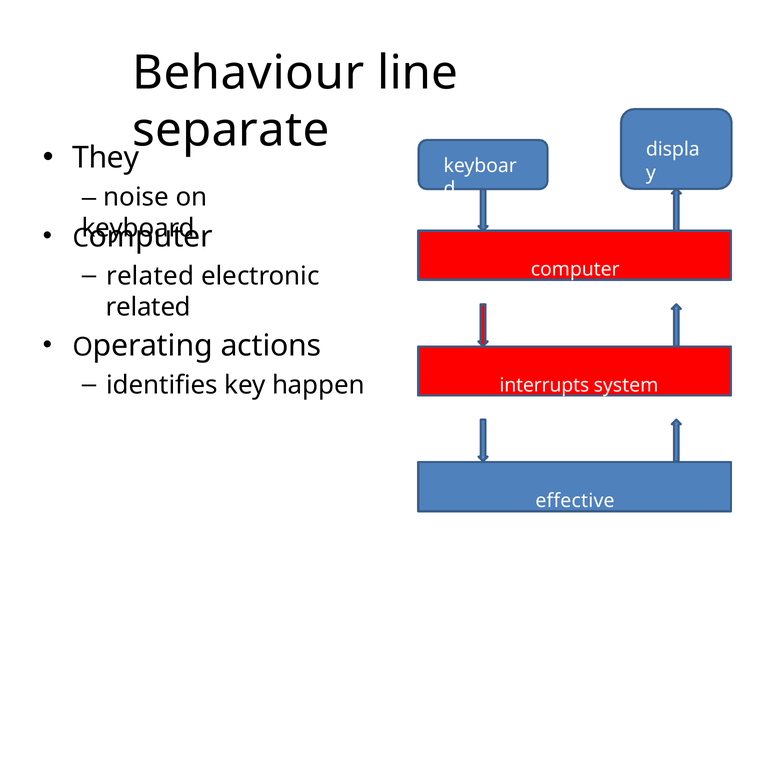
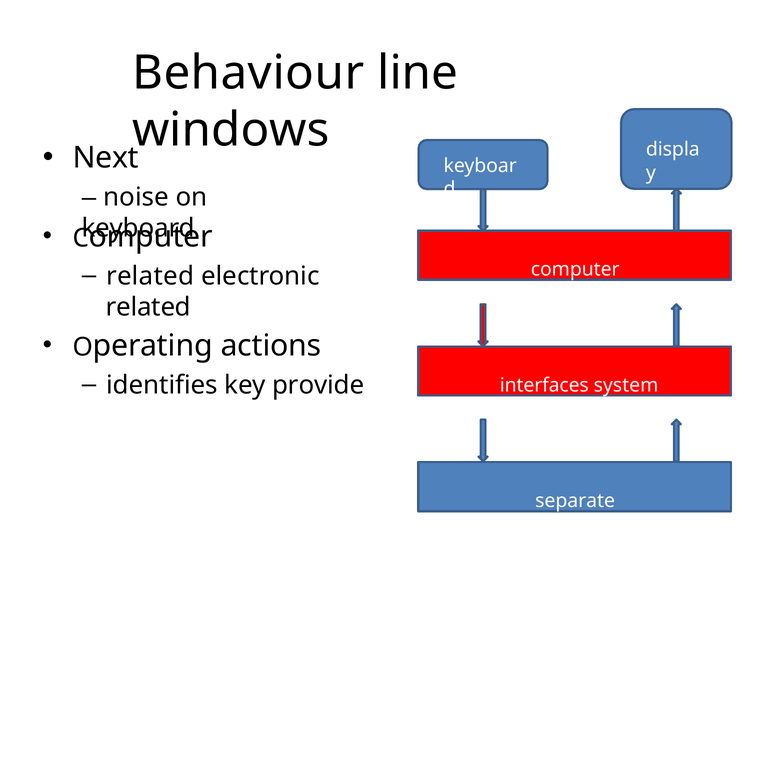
separate: separate -> windows
They: They -> Next
happen: happen -> provide
interrupts: interrupts -> interfaces
effective: effective -> separate
